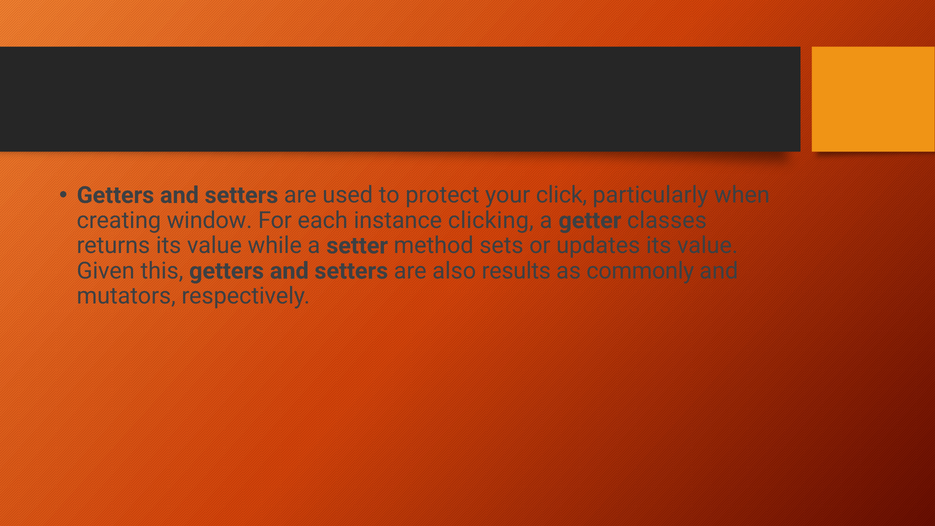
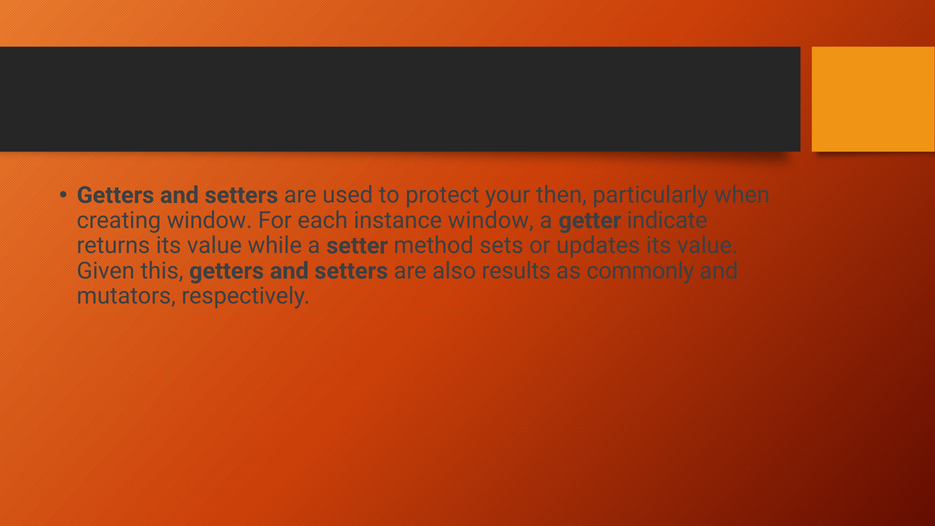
click: click -> then
instance clicking: clicking -> window
classes: classes -> indicate
